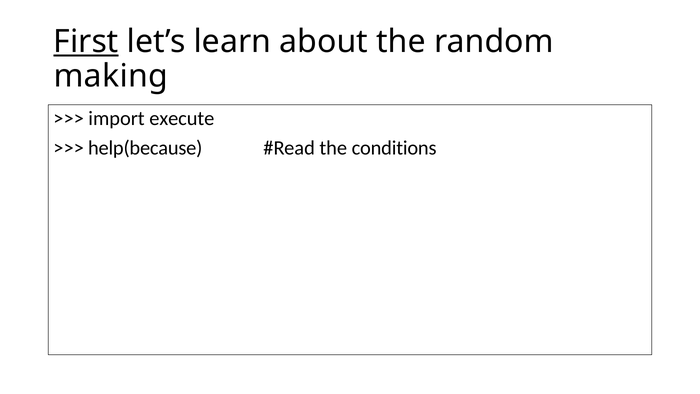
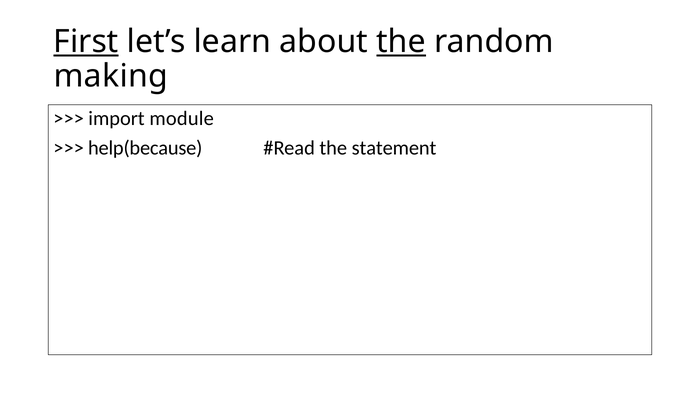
the at (401, 41) underline: none -> present
execute: execute -> module
conditions: conditions -> statement
